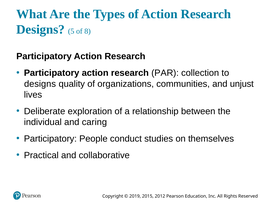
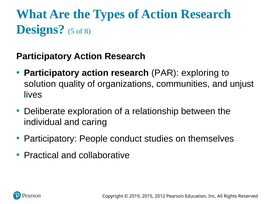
collection: collection -> exploring
designs at (40, 84): designs -> solution
